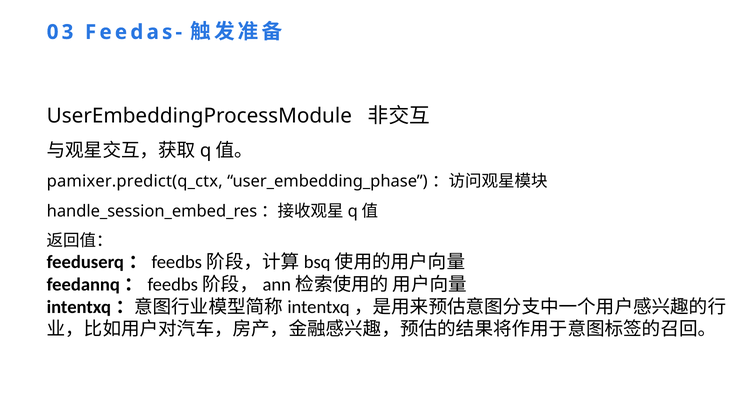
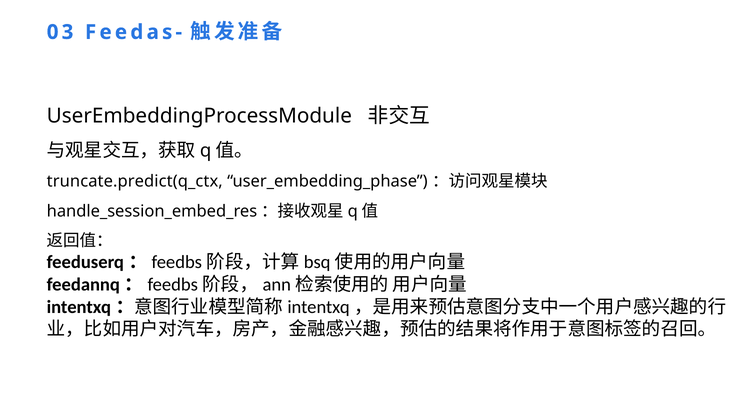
pamixer.predict(q_ctx: pamixer.predict(q_ctx -> truncate.predict(q_ctx
